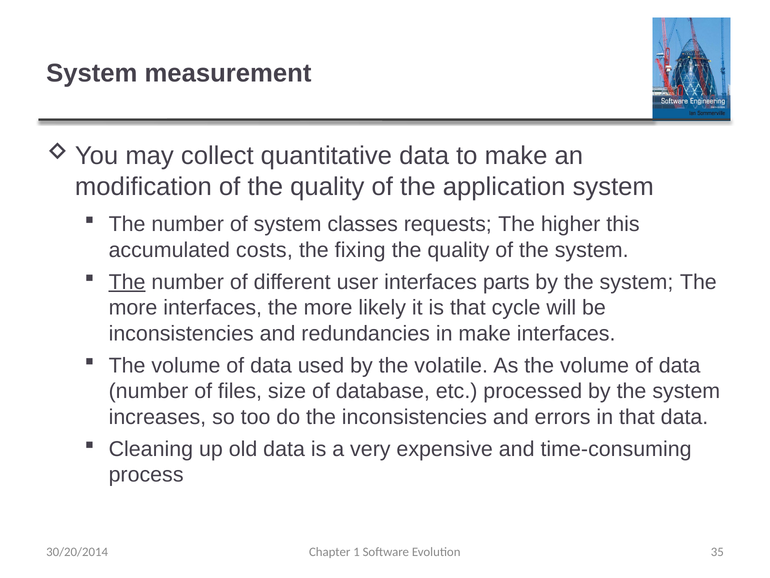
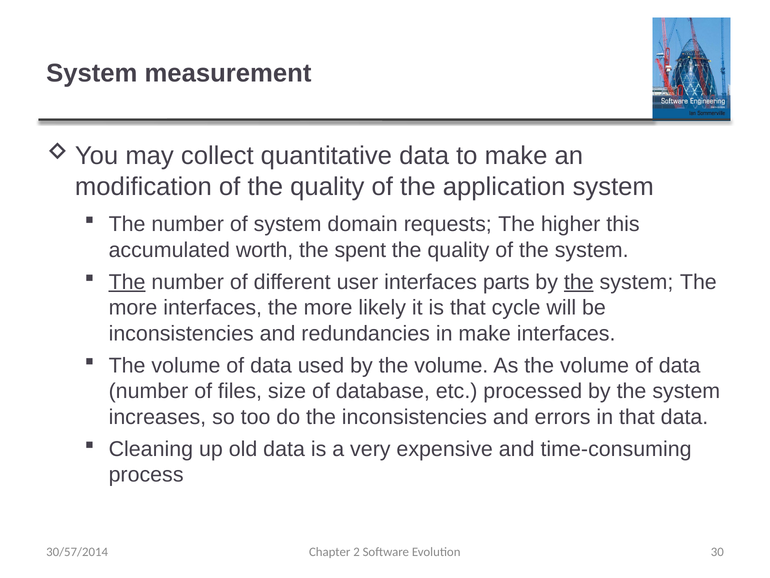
classes: classes -> domain
costs: costs -> worth
fixing: fixing -> spent
the at (579, 282) underline: none -> present
by the volatile: volatile -> volume
1: 1 -> 2
35: 35 -> 30
30/20/2014: 30/20/2014 -> 30/57/2014
